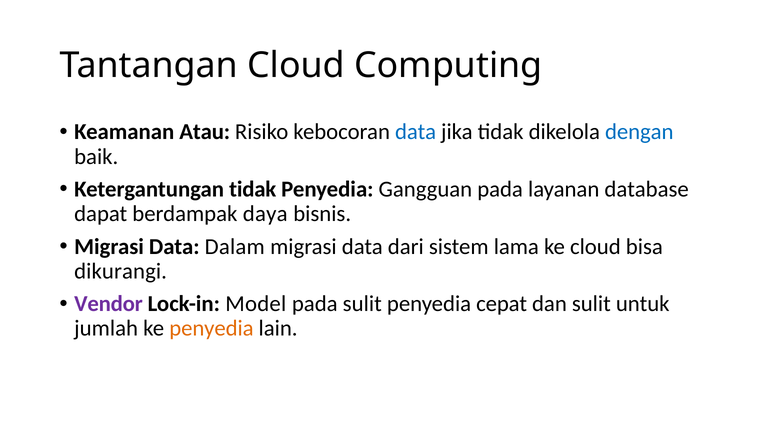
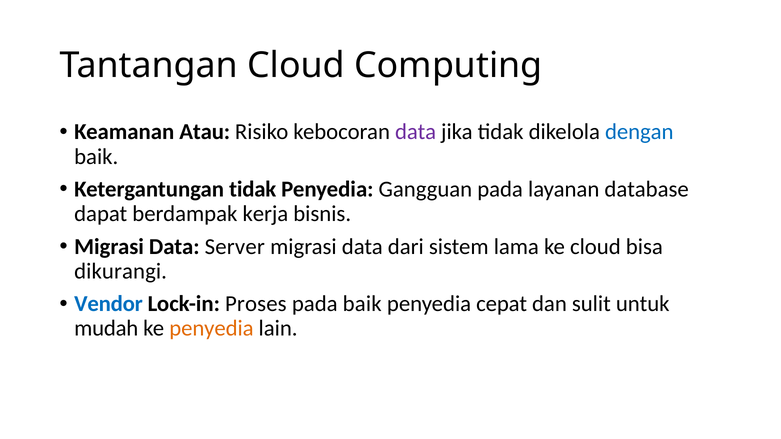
data at (416, 132) colour: blue -> purple
daya: daya -> kerja
Dalam: Dalam -> Server
Vendor colour: purple -> blue
Model: Model -> Proses
pada sulit: sulit -> baik
jumlah: jumlah -> mudah
